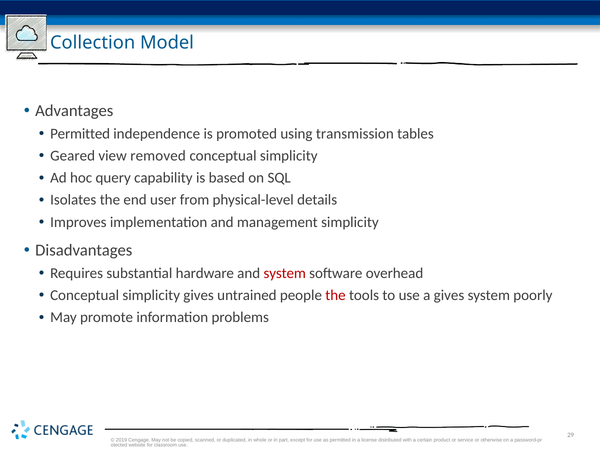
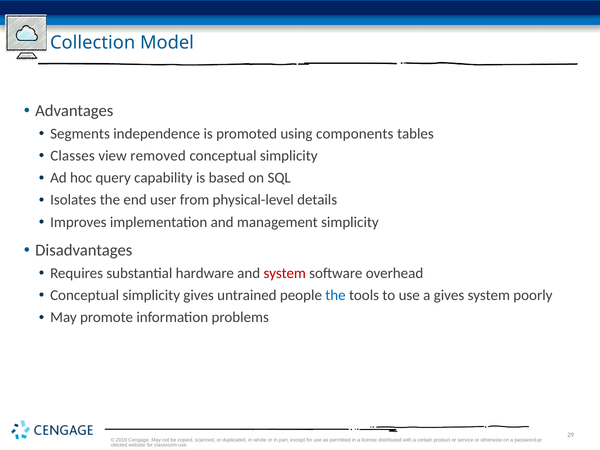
Permitted at (80, 134): Permitted -> Segments
transmission: transmission -> components
Geared: Geared -> Classes
the at (335, 295) colour: red -> blue
